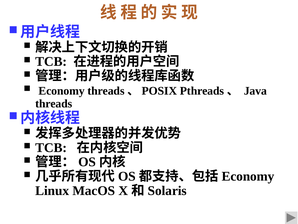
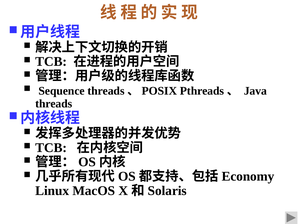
Economy at (62, 91): Economy -> Sequence
